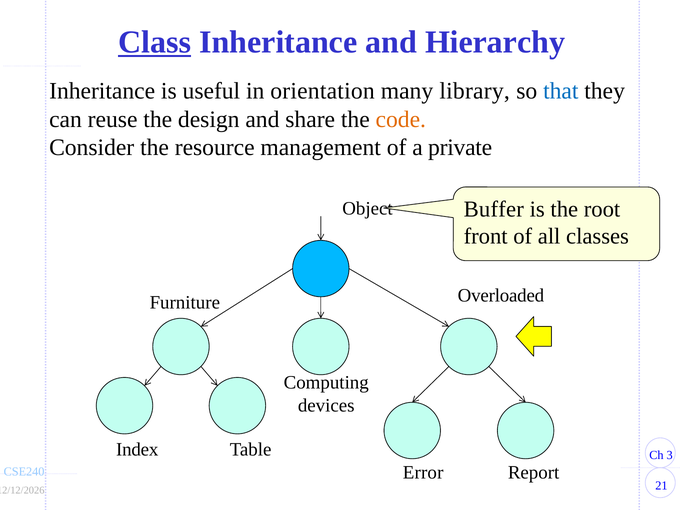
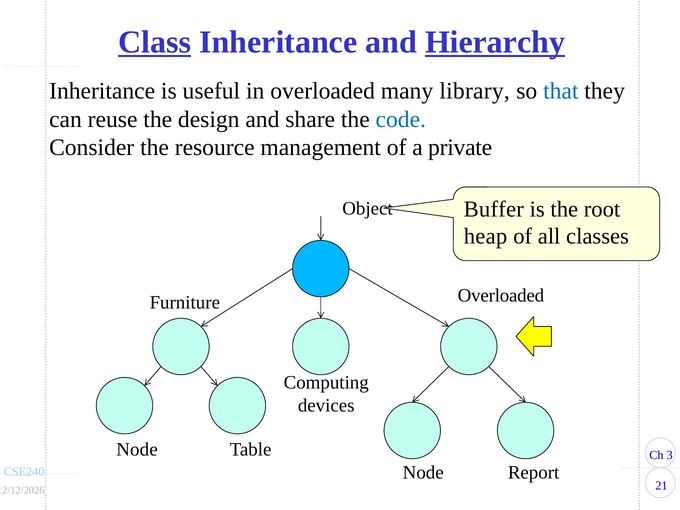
Hierarchy underline: none -> present
in orientation: orientation -> overloaded
code colour: orange -> blue
front: front -> heap
Index at (137, 450): Index -> Node
Error at (423, 472): Error -> Node
